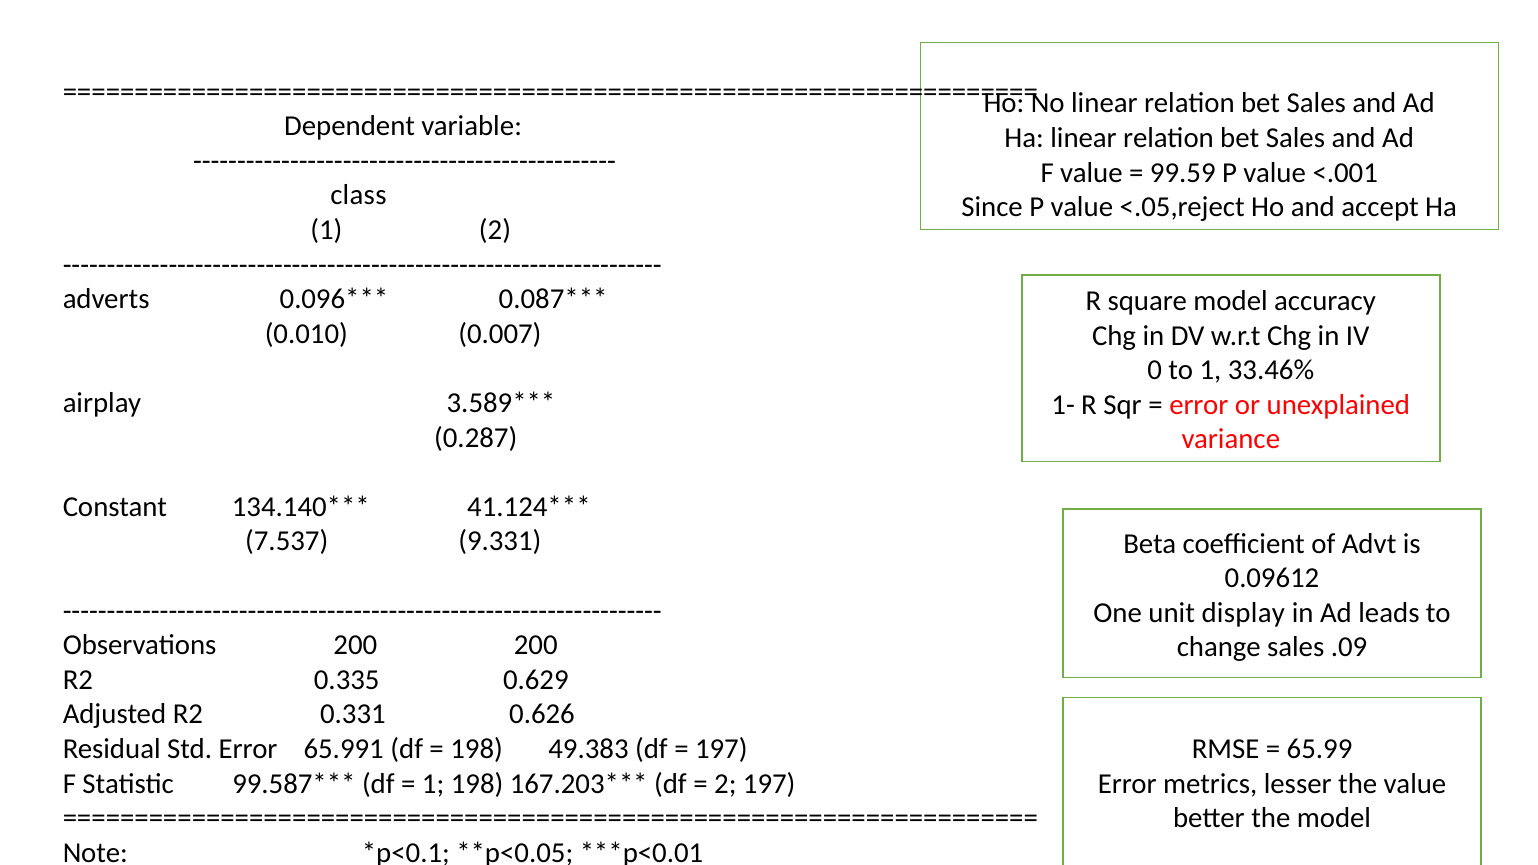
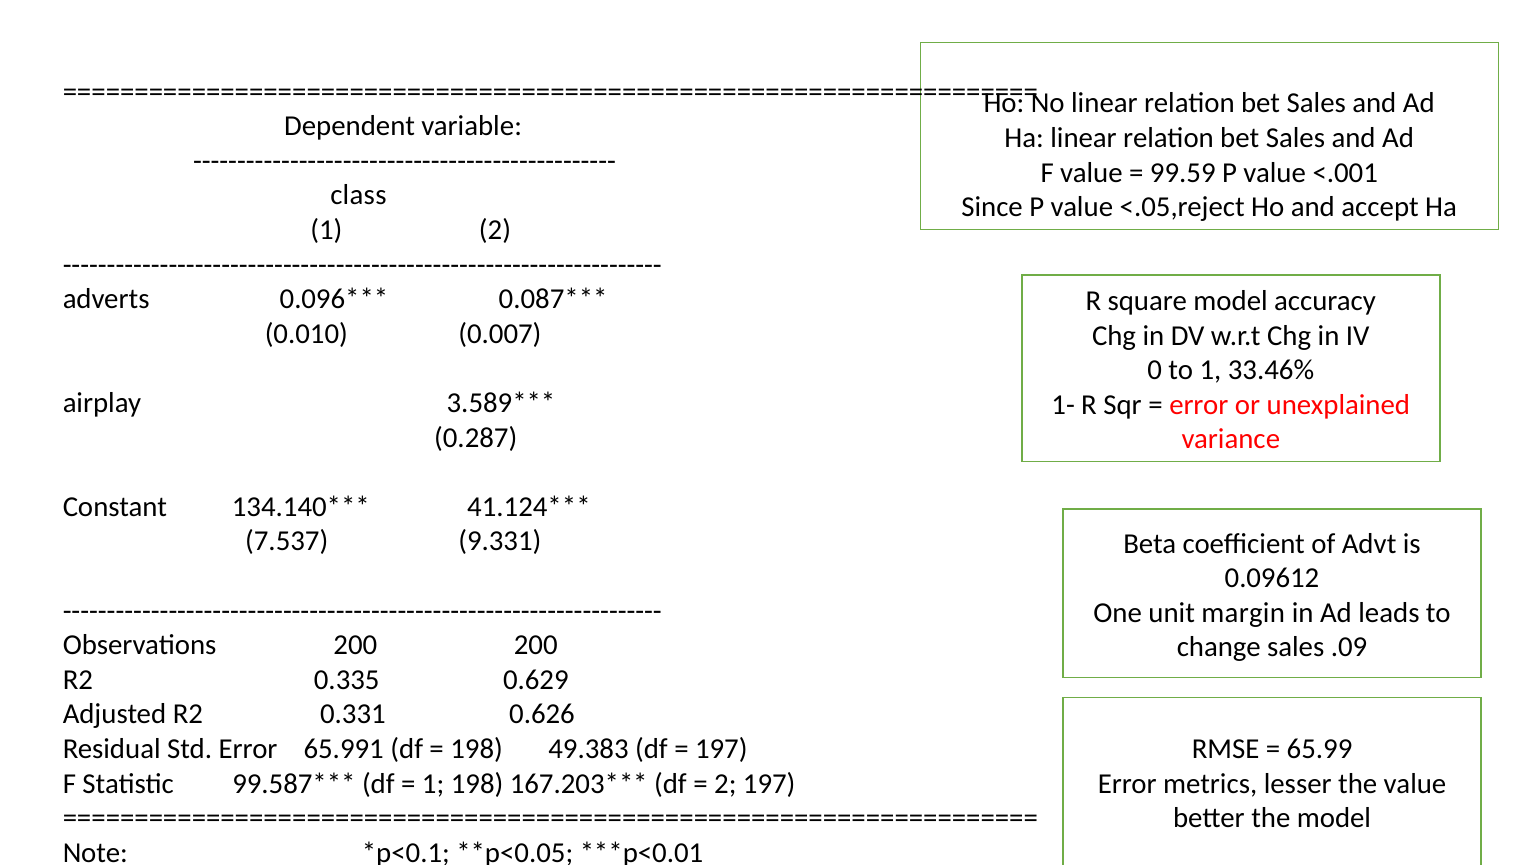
display: display -> margin
